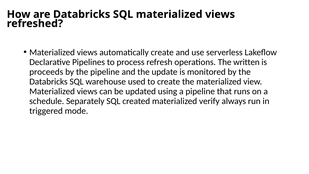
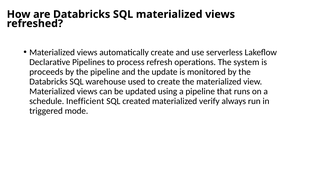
written: written -> system
Separately: Separately -> Inefficient
